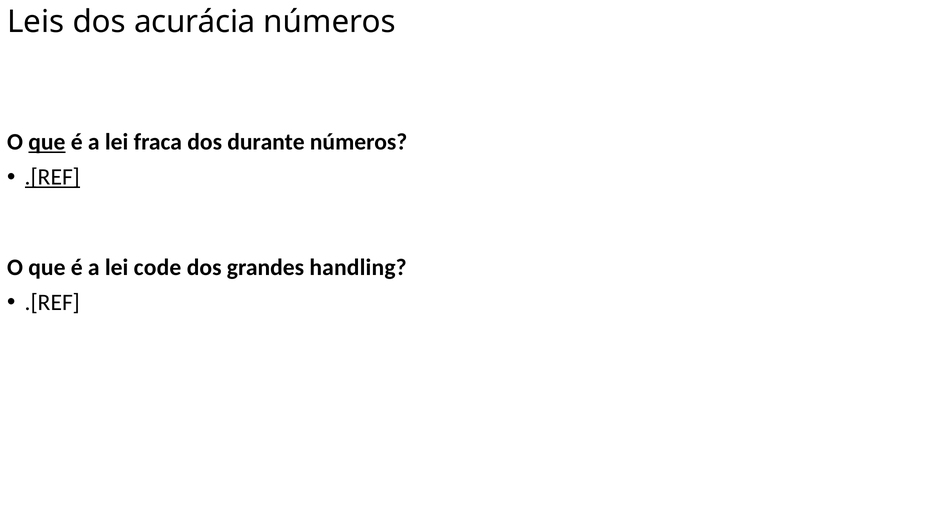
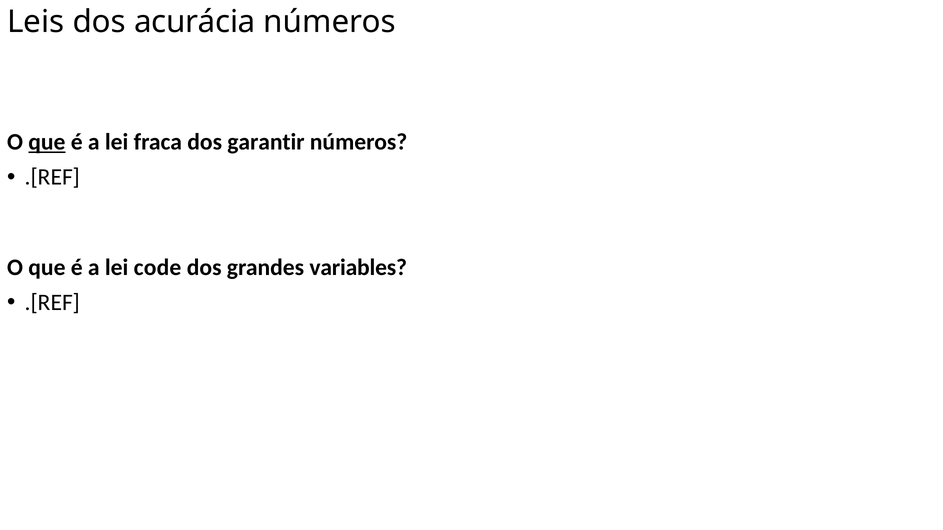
durante: durante -> garantir
.[REF at (52, 177) underline: present -> none
handling: handling -> variables
